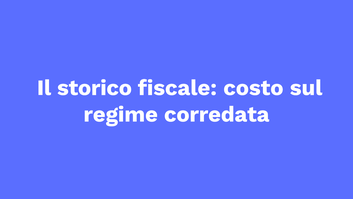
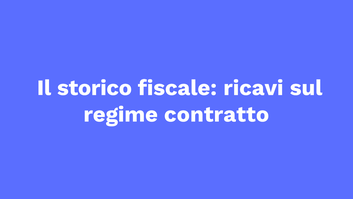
costo: costo -> ricavi
corredata: corredata -> contratto
